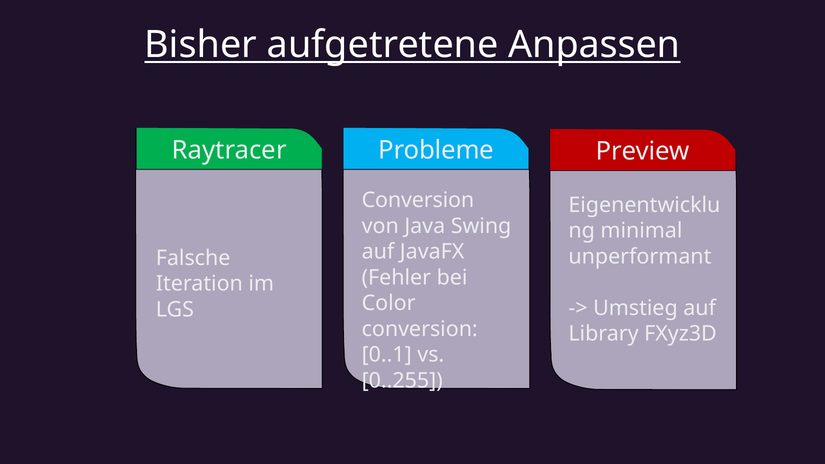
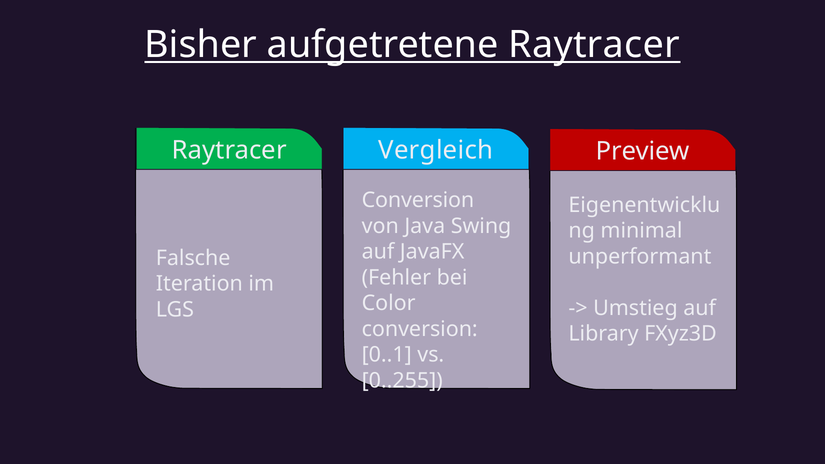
aufgetretene Anpassen: Anpassen -> Raytracer
Probleme: Probleme -> Vergleich
